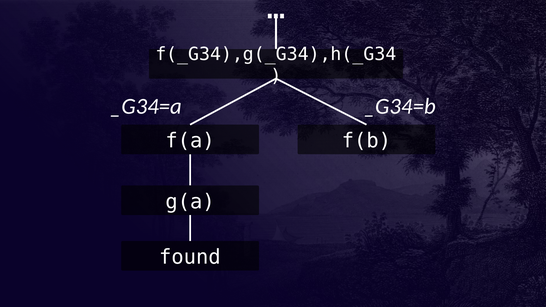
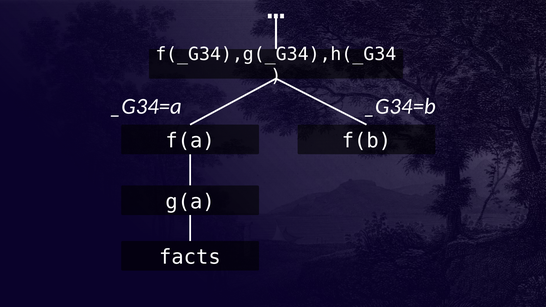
found: found -> facts
